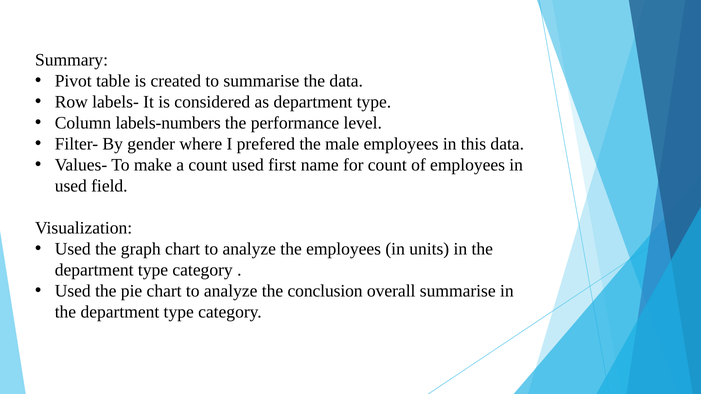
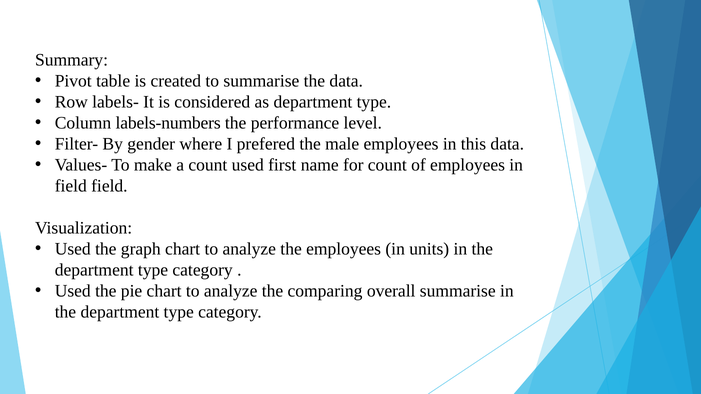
used at (71, 186): used -> field
conclusion: conclusion -> comparing
